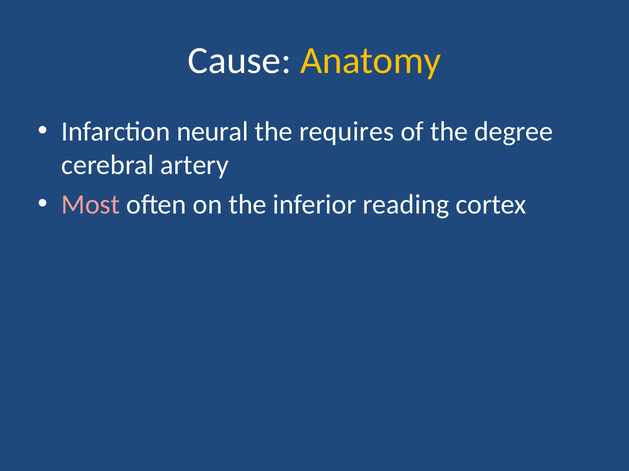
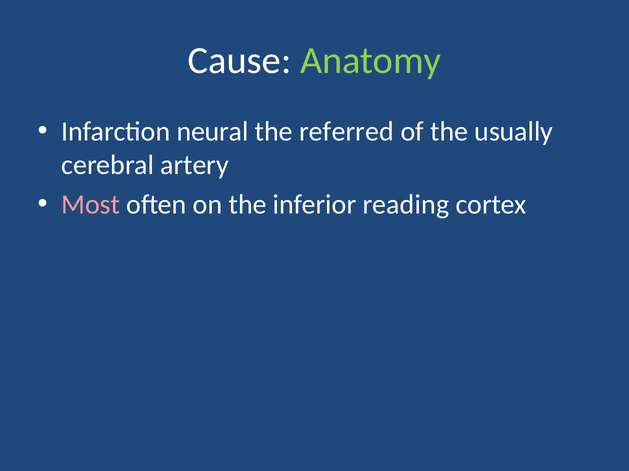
Anatomy colour: yellow -> light green
requires: requires -> referred
degree: degree -> usually
